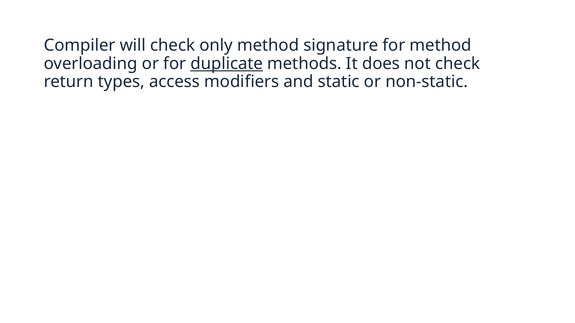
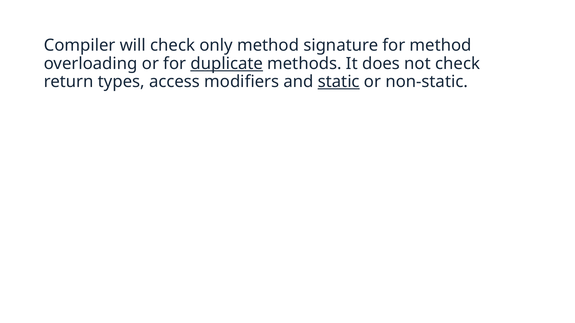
static underline: none -> present
